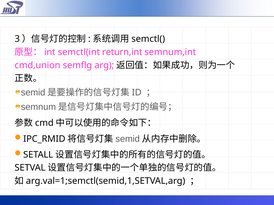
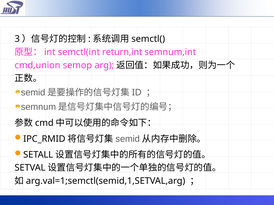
semflg: semflg -> semop
